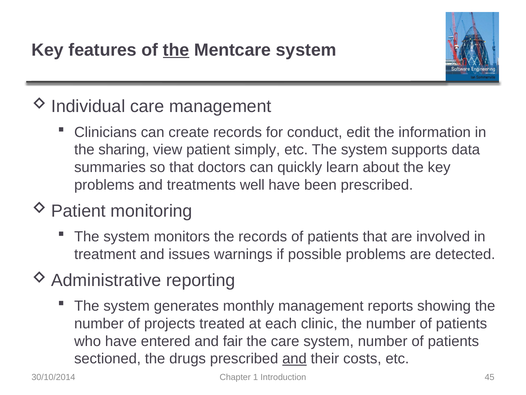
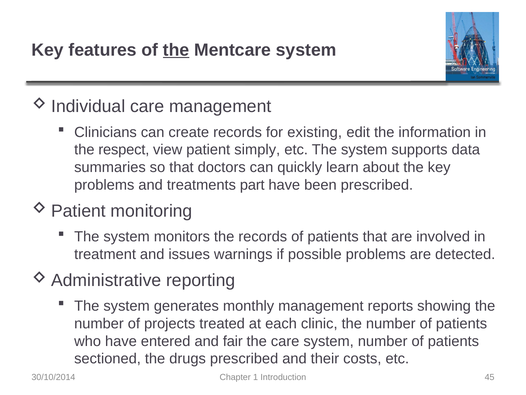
conduct: conduct -> existing
sharing: sharing -> respect
well: well -> part
and at (294, 358) underline: present -> none
